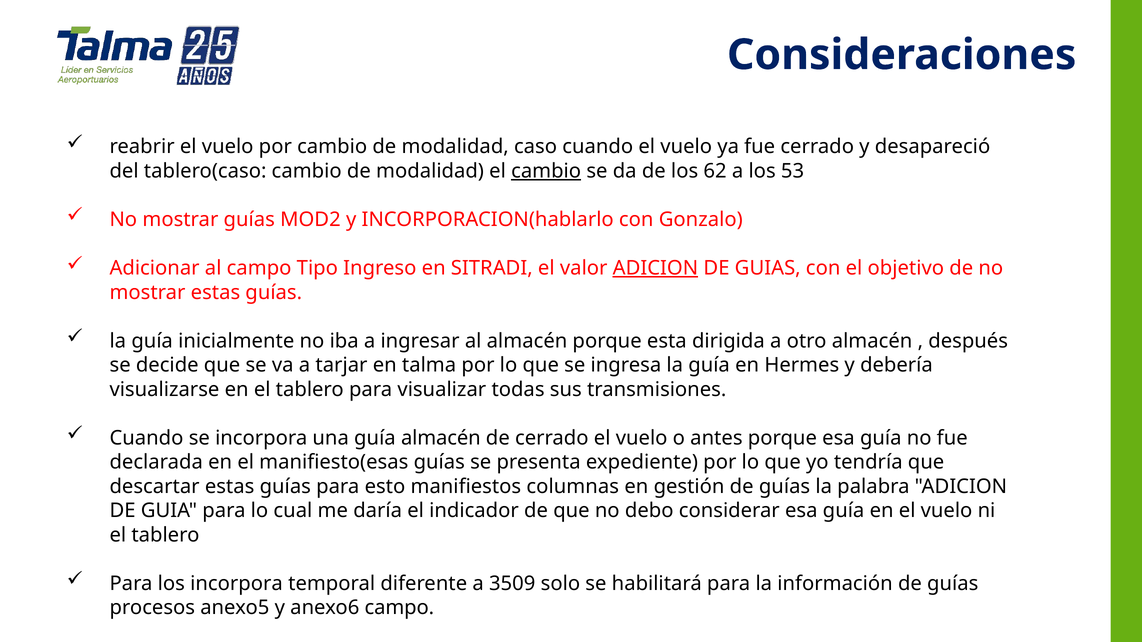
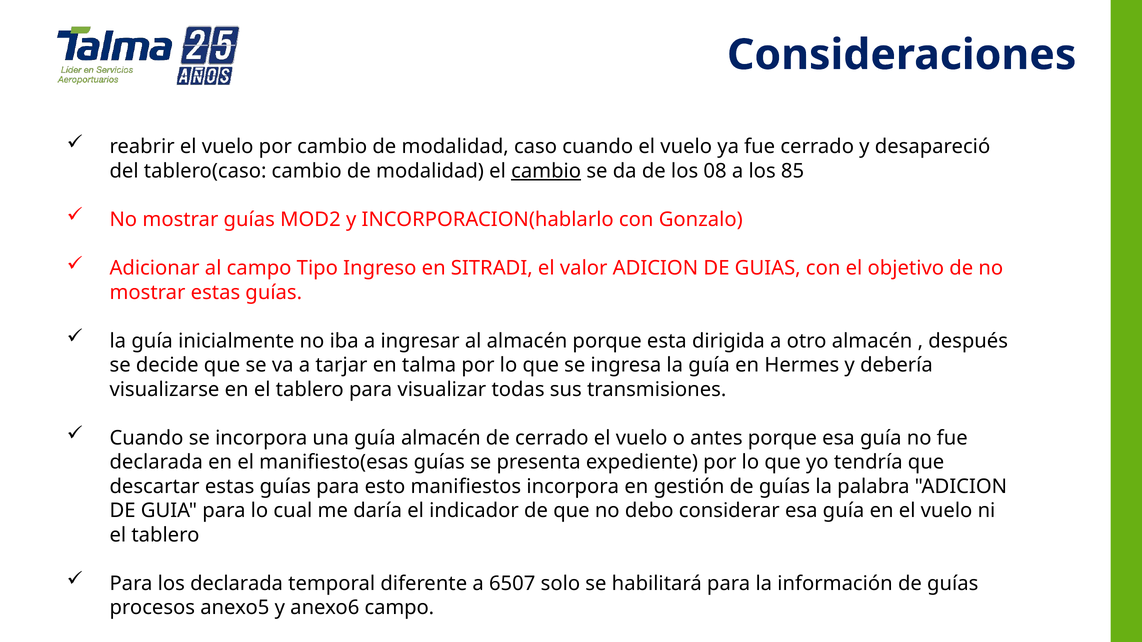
62: 62 -> 08
53: 53 -> 85
ADICION at (655, 268) underline: present -> none
manifiestos columnas: columnas -> incorpora
los incorpora: incorpora -> declarada
3509: 3509 -> 6507
